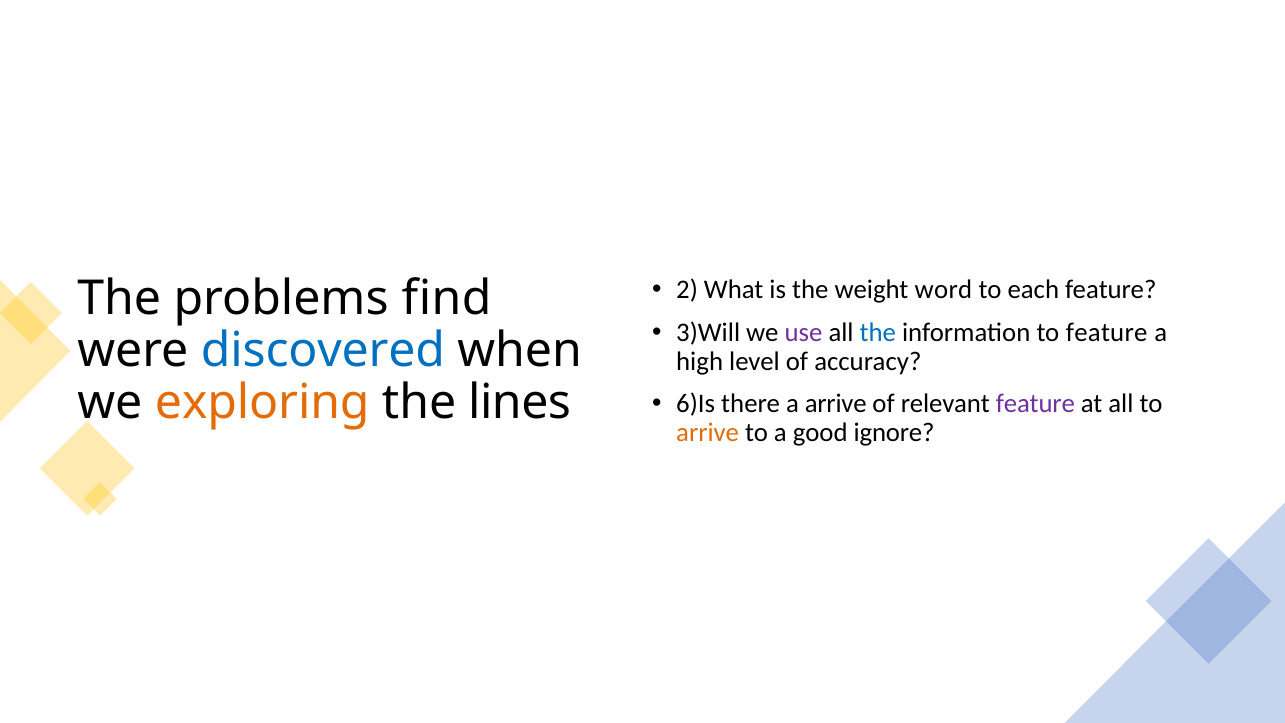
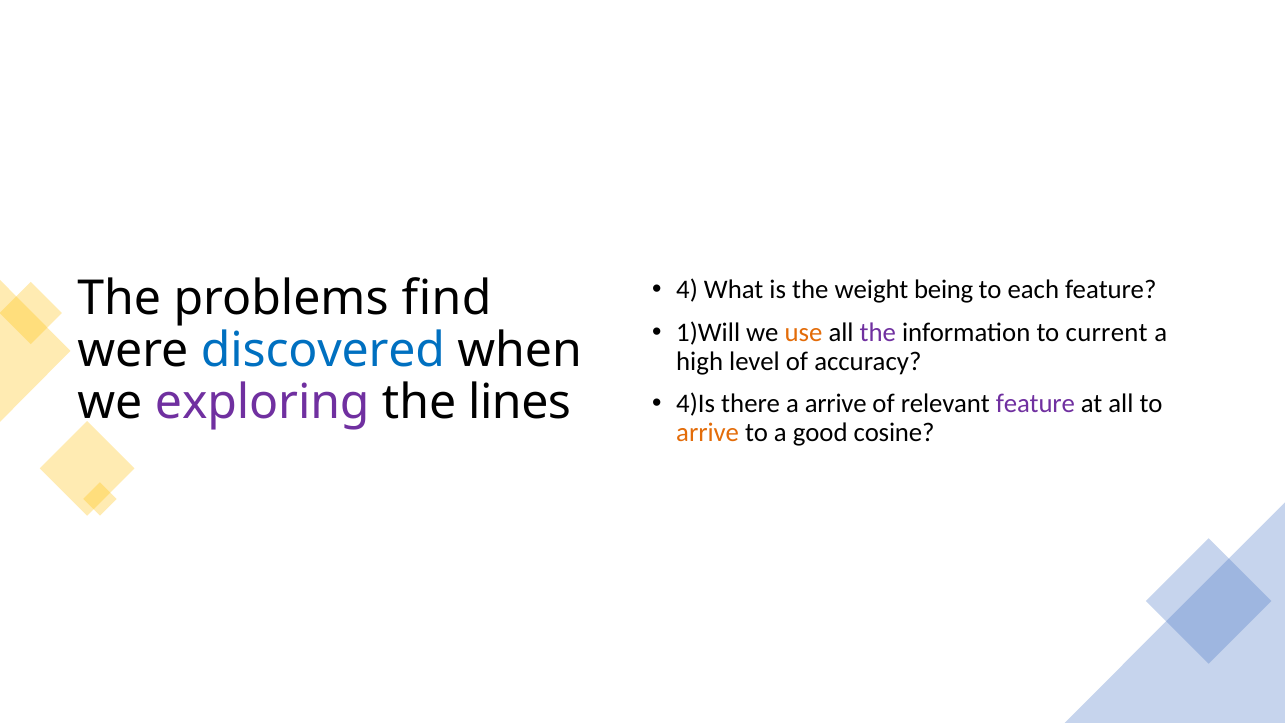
2: 2 -> 4
word: word -> being
3)Will: 3)Will -> 1)Will
use colour: purple -> orange
the at (878, 332) colour: blue -> purple
to feature: feature -> current
exploring colour: orange -> purple
6)Is: 6)Is -> 4)Is
ignore: ignore -> cosine
